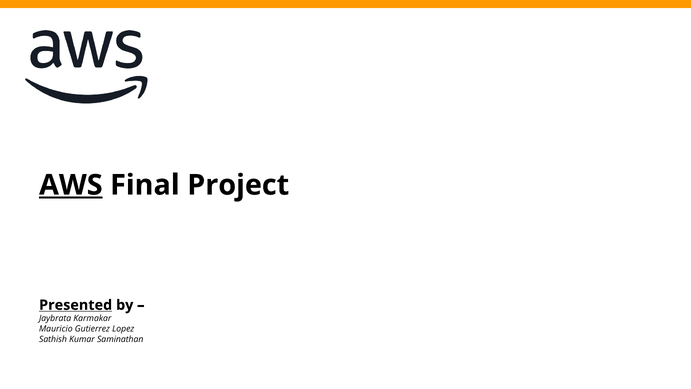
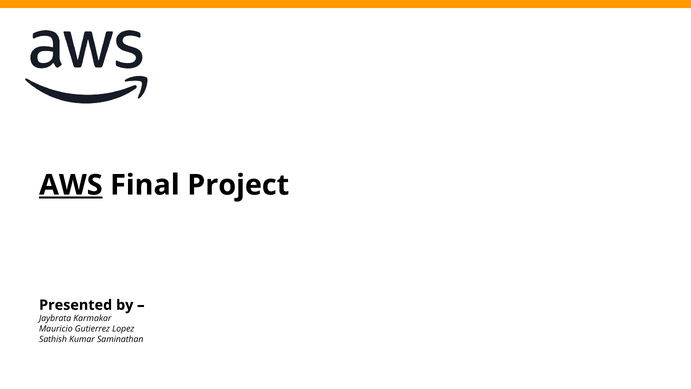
Presented underline: present -> none
